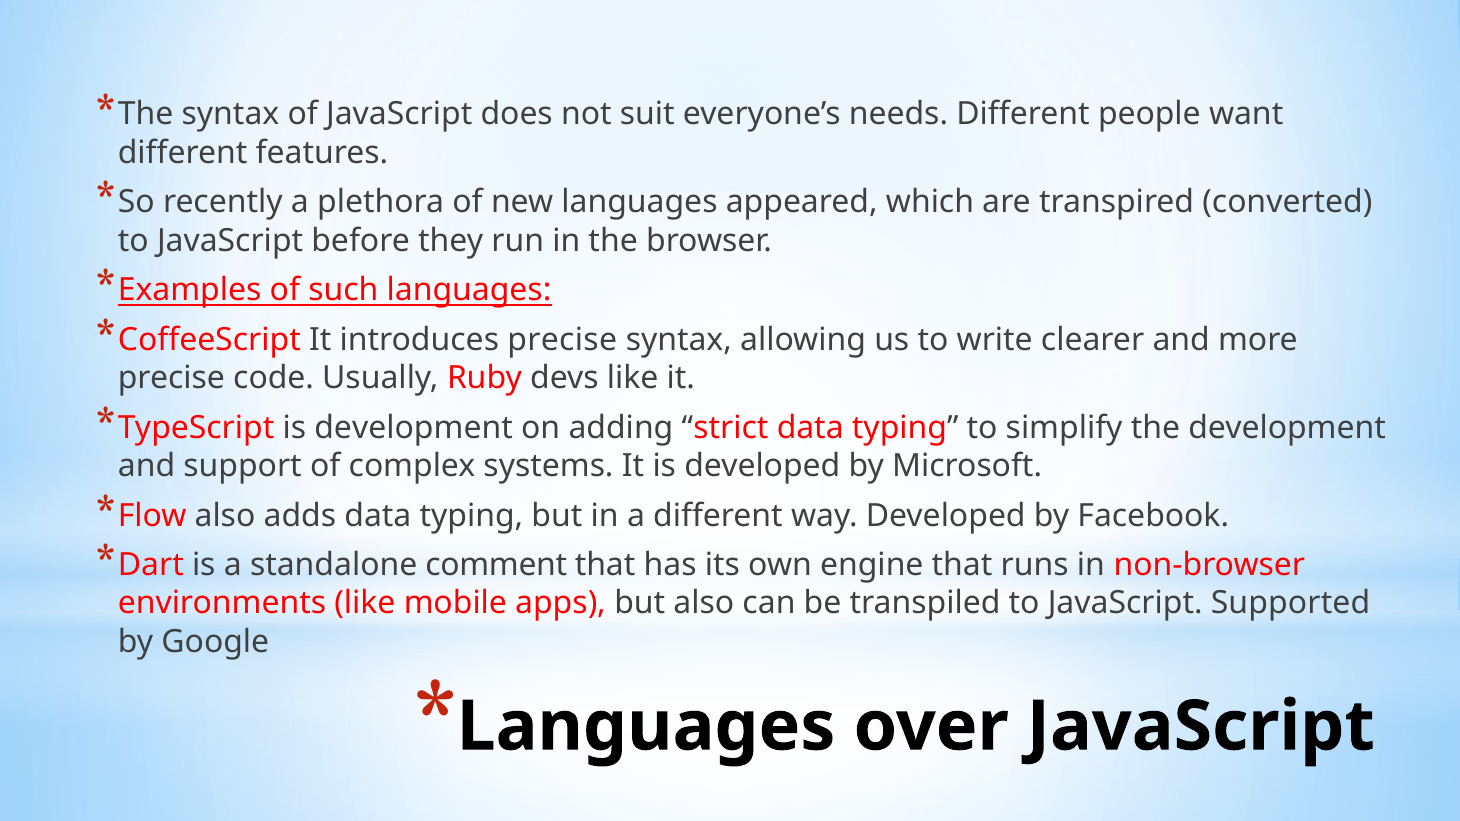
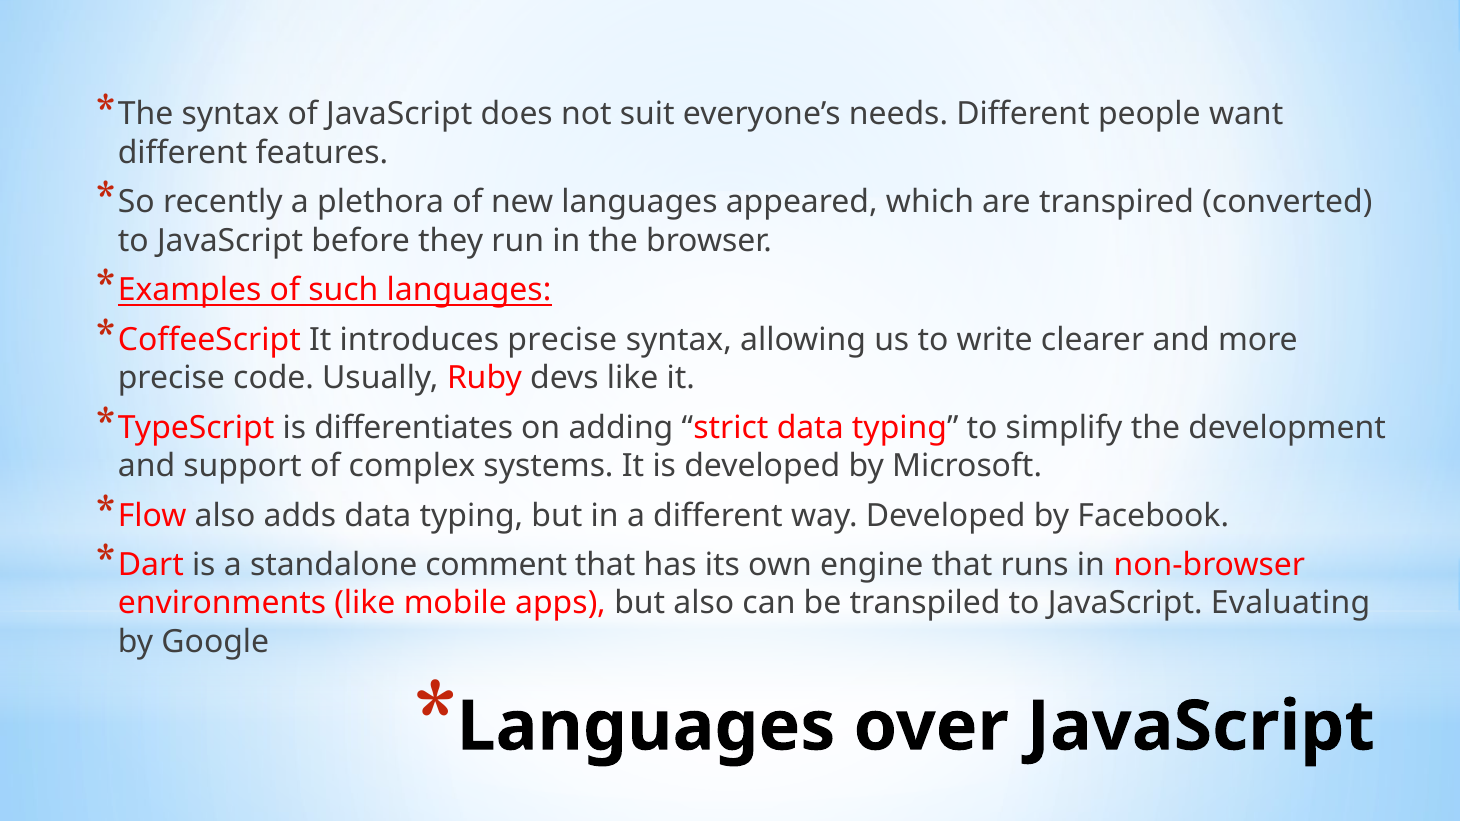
is development: development -> differentiates
Supported: Supported -> Evaluating
